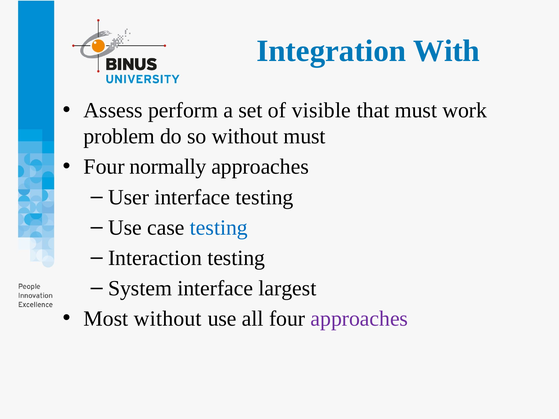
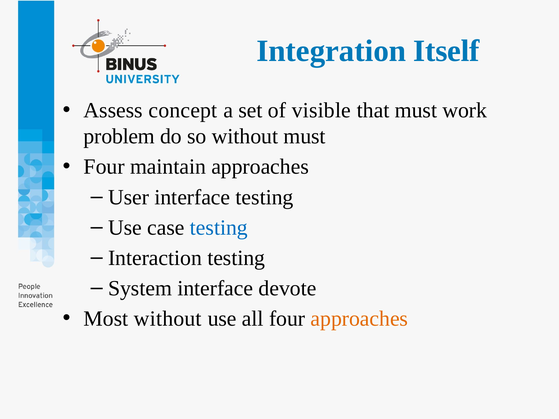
With: With -> Itself
perform: perform -> concept
normally: normally -> maintain
largest: largest -> devote
approaches at (359, 319) colour: purple -> orange
